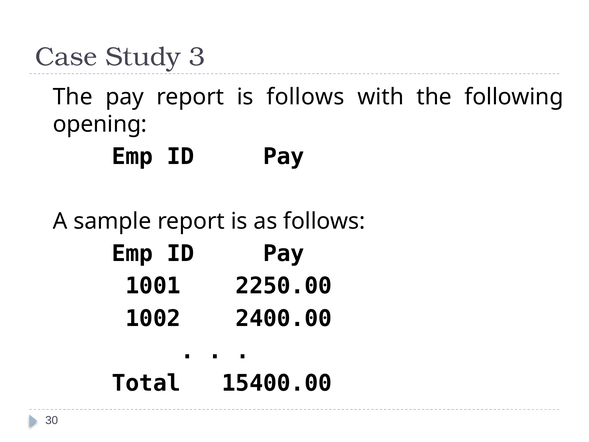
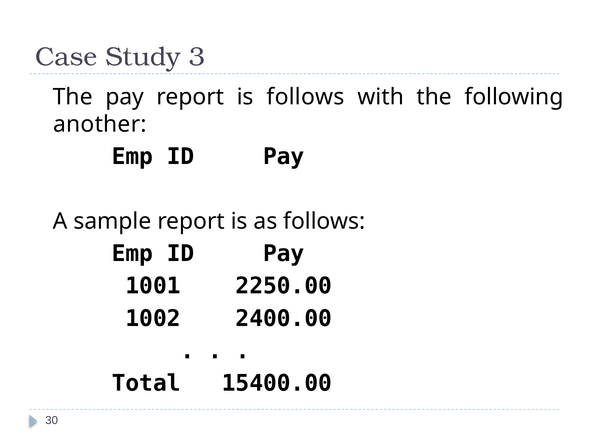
opening: opening -> another
